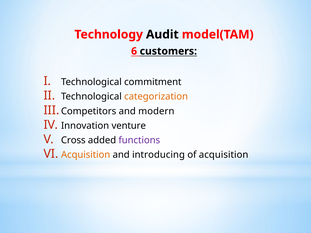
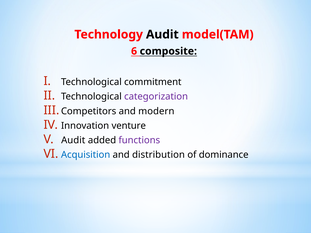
customers: customers -> composite
categorization colour: orange -> purple
Cross at (73, 140): Cross -> Audit
Acquisition at (86, 155) colour: orange -> blue
introducing: introducing -> distribution
of acquisition: acquisition -> dominance
